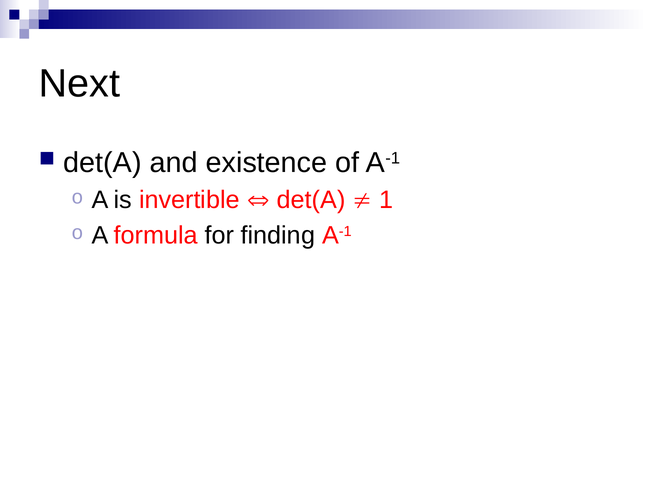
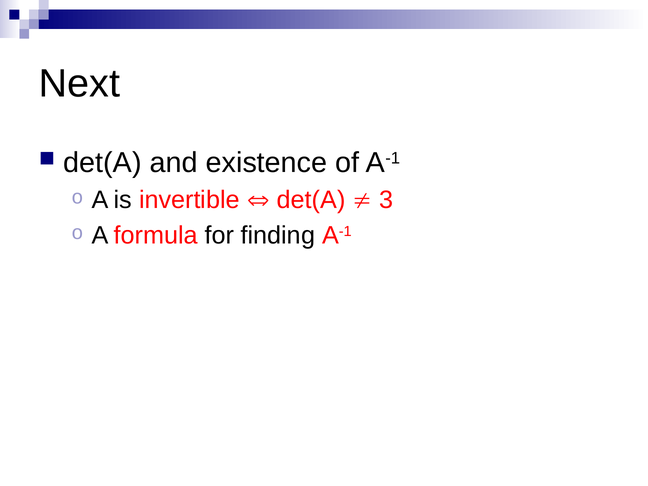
1: 1 -> 3
